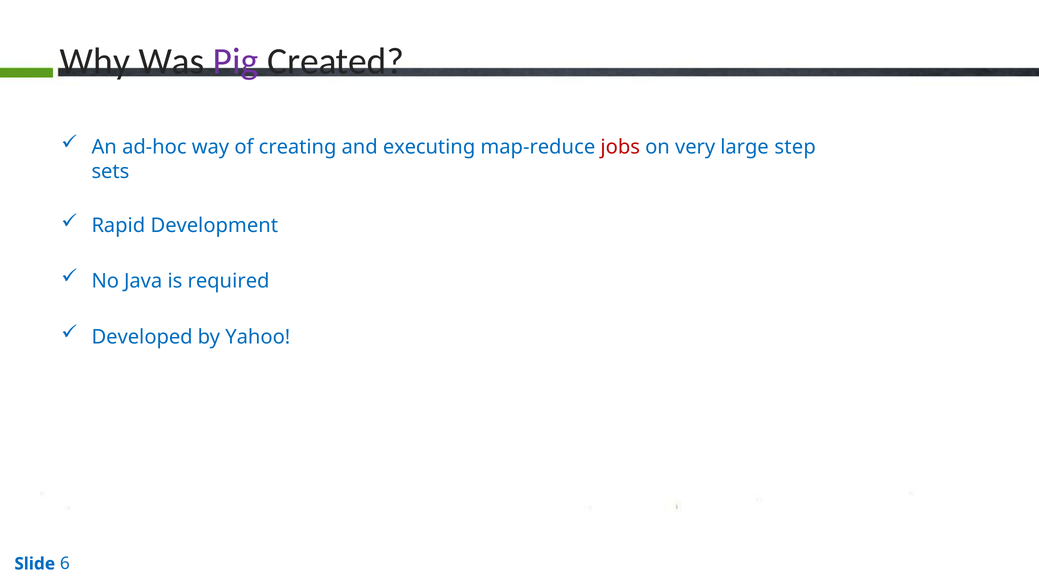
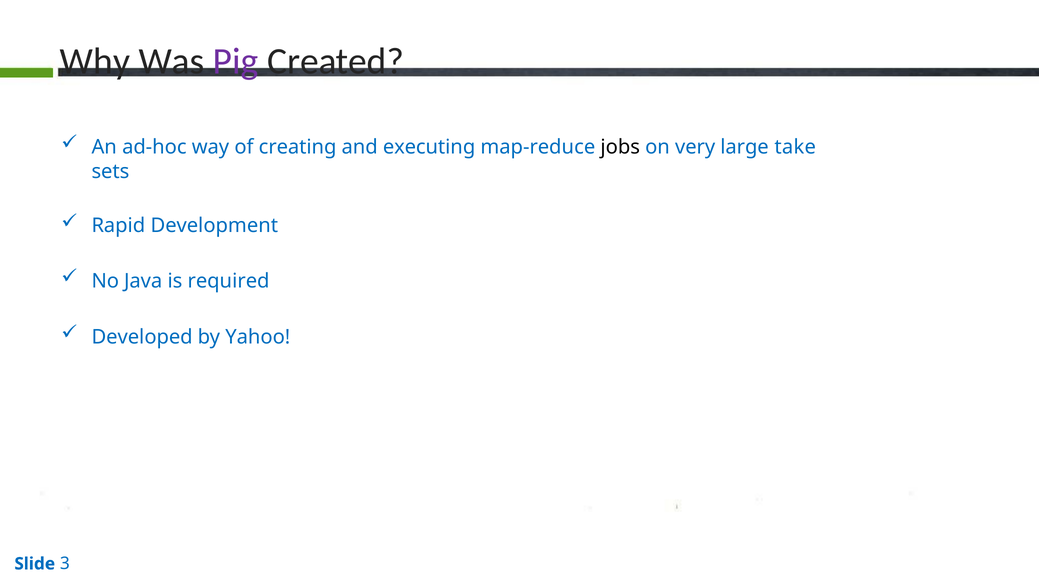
jobs colour: red -> black
step: step -> take
6: 6 -> 3
